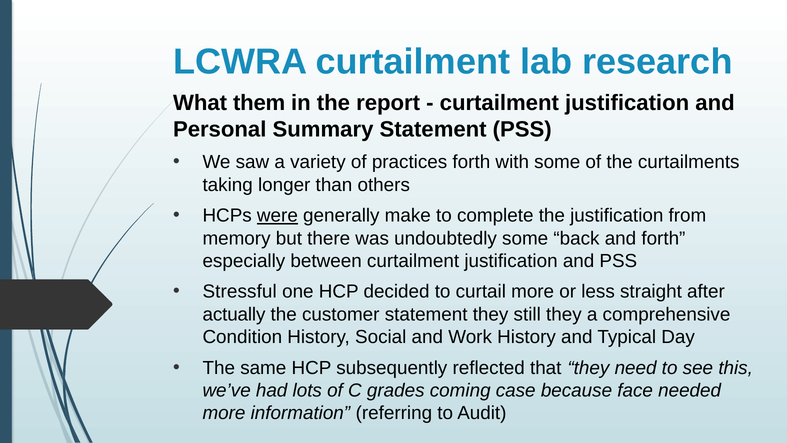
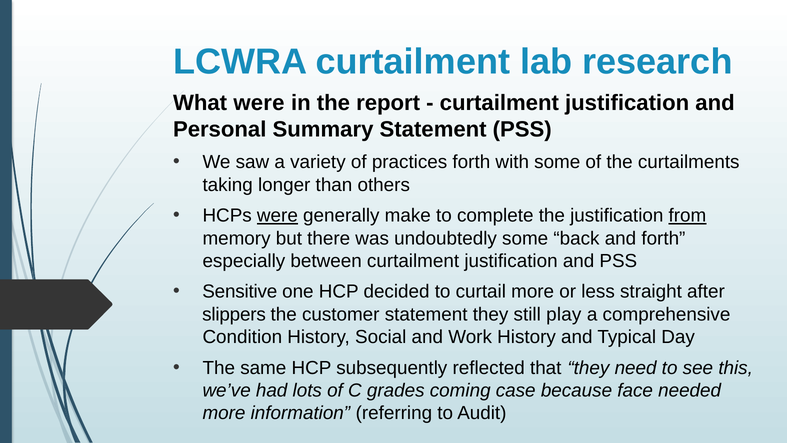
What them: them -> were
from underline: none -> present
Stressful: Stressful -> Sensitive
actually: actually -> slippers
still they: they -> play
